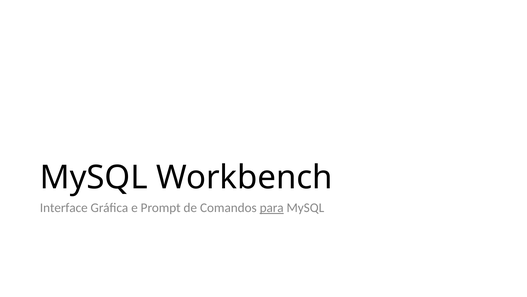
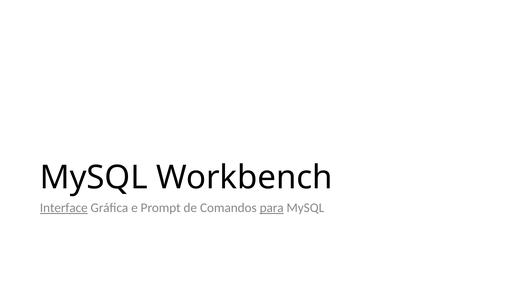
Interface underline: none -> present
